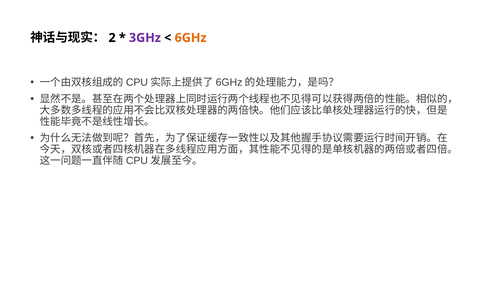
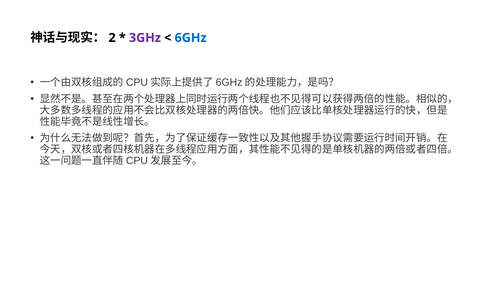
6GHz colour: orange -> blue
